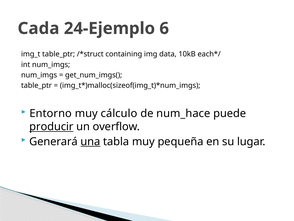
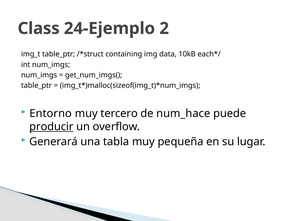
Cada: Cada -> Class
6: 6 -> 2
cálculo: cálculo -> tercero
una underline: present -> none
